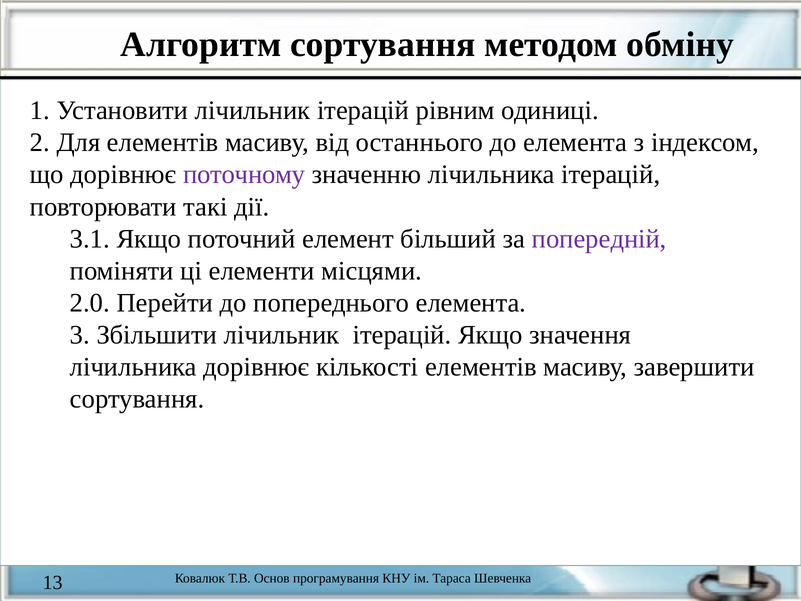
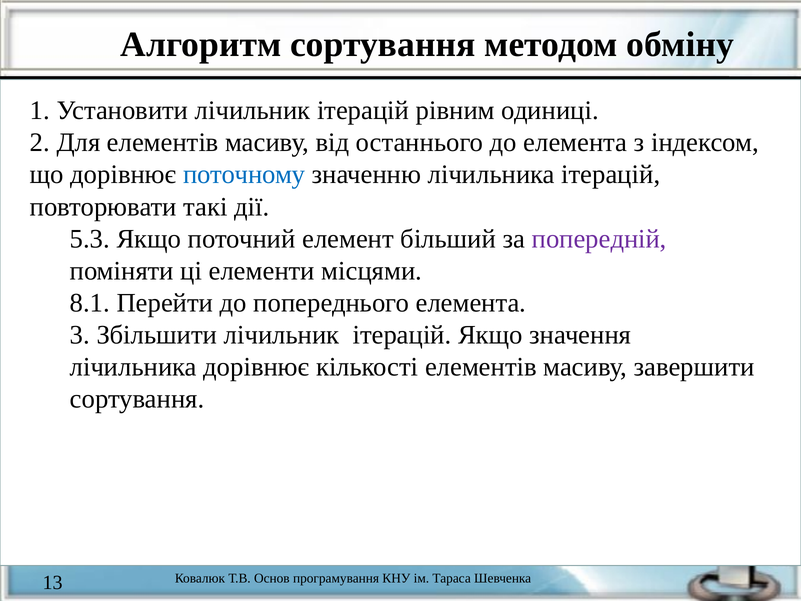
поточному colour: purple -> blue
3.1: 3.1 -> 5.3
2.0: 2.0 -> 8.1
